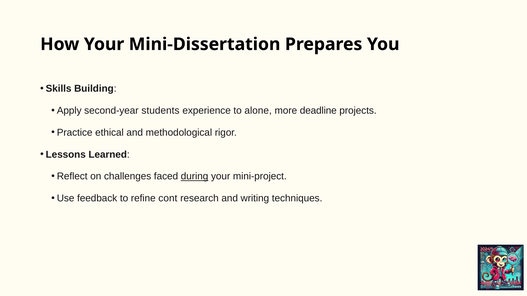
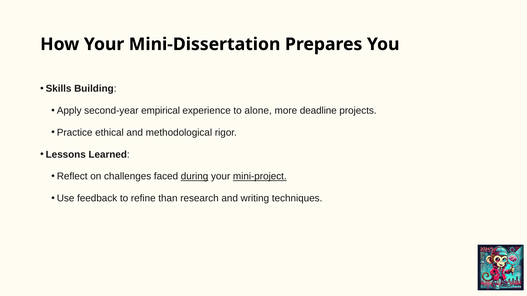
students: students -> empirical
mini-project underline: none -> present
cont: cont -> than
